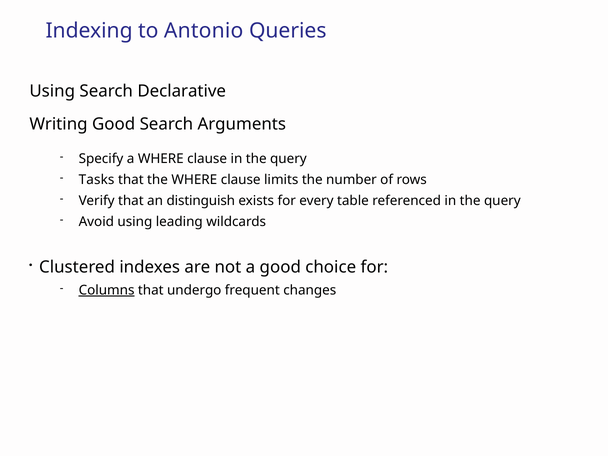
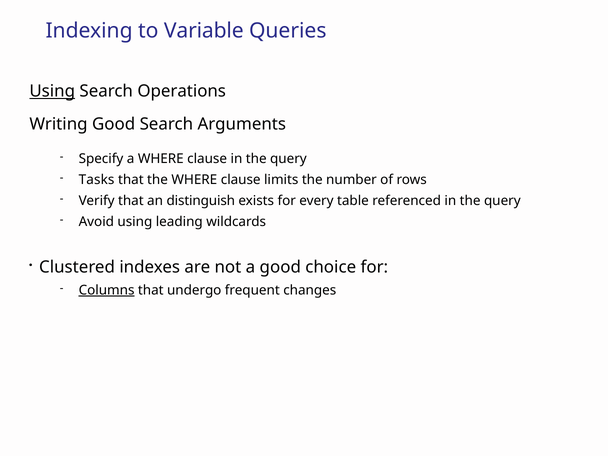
Antonio: Antonio -> Variable
Using at (52, 91) underline: none -> present
Declarative: Declarative -> Operations
